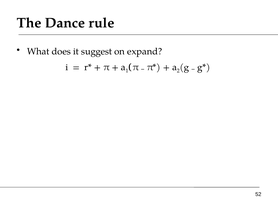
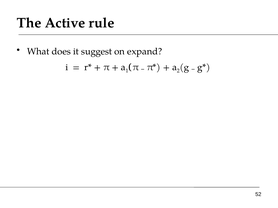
Dance: Dance -> Active
